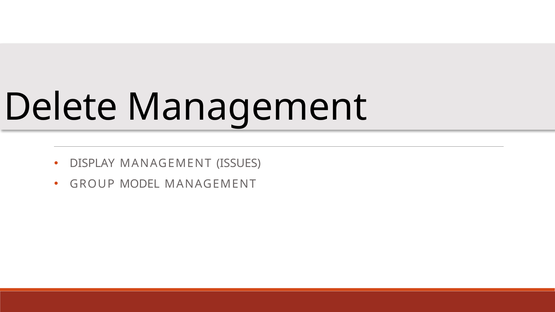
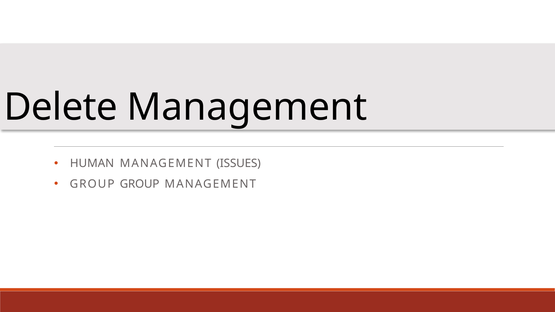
DISPLAY: DISPLAY -> HUMAN
GROUP MODEL: MODEL -> GROUP
